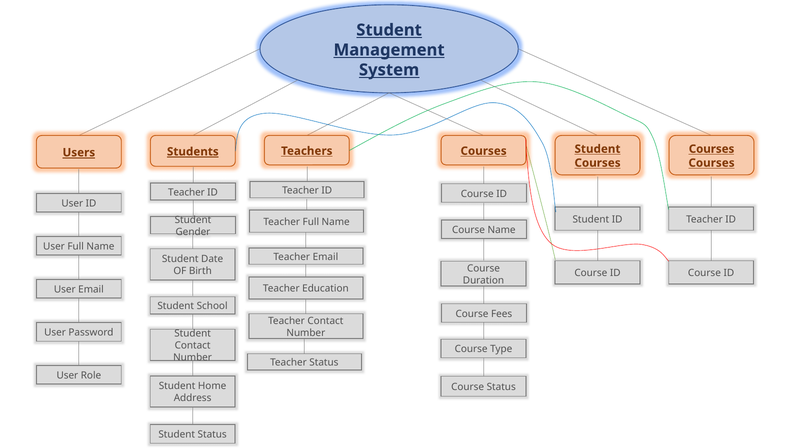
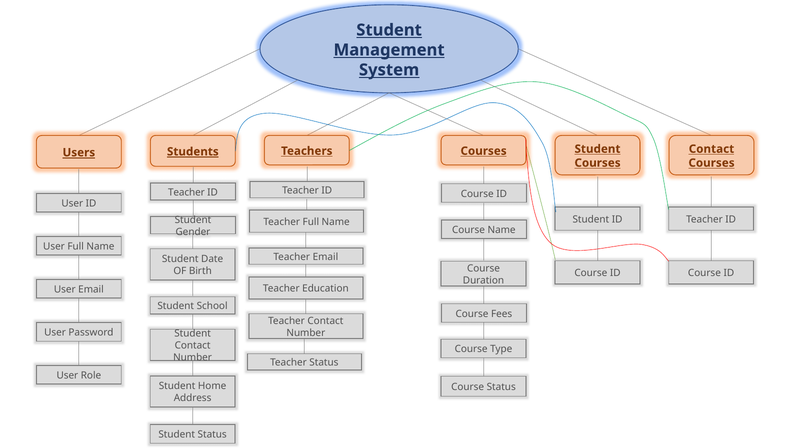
Courses at (712, 149): Courses -> Contact
